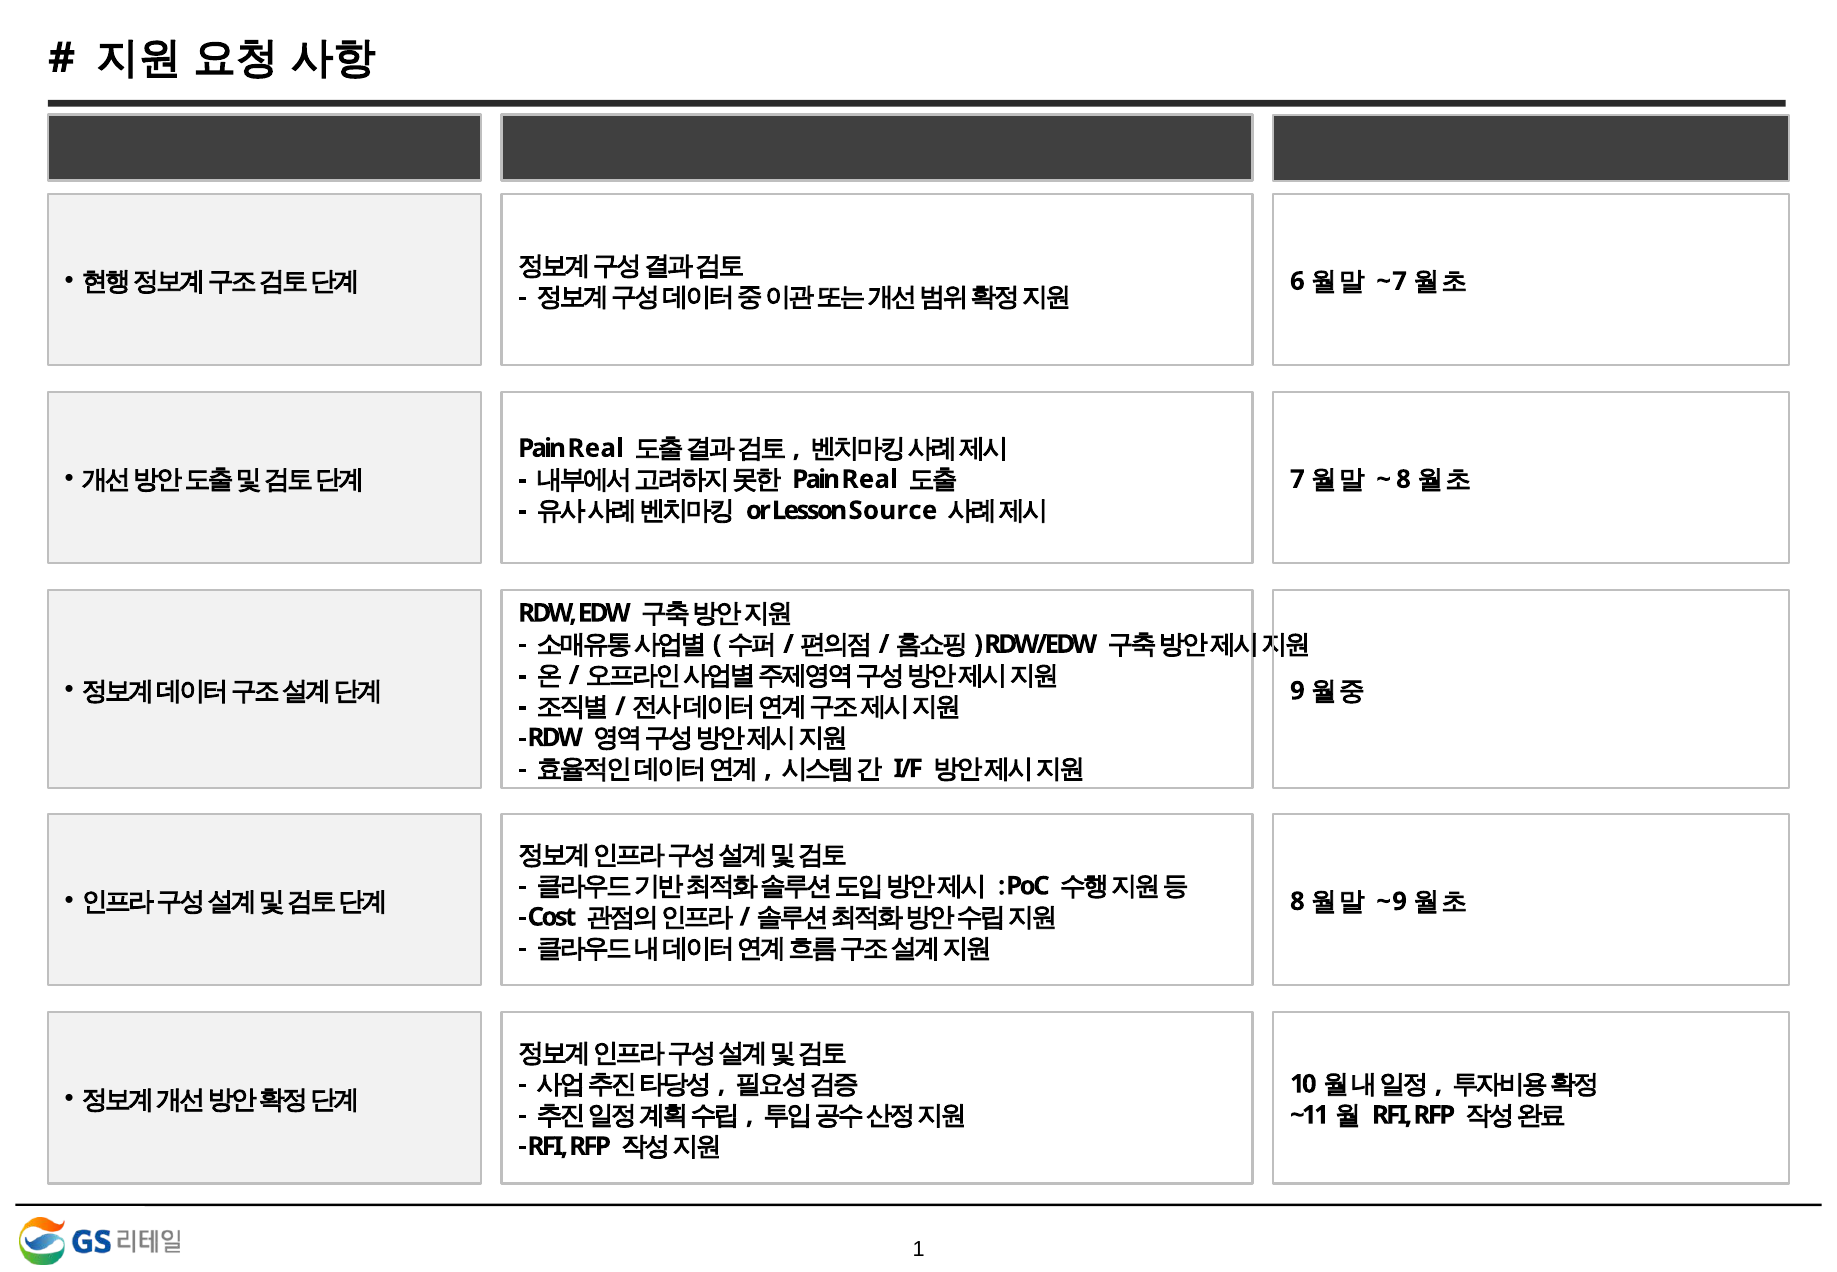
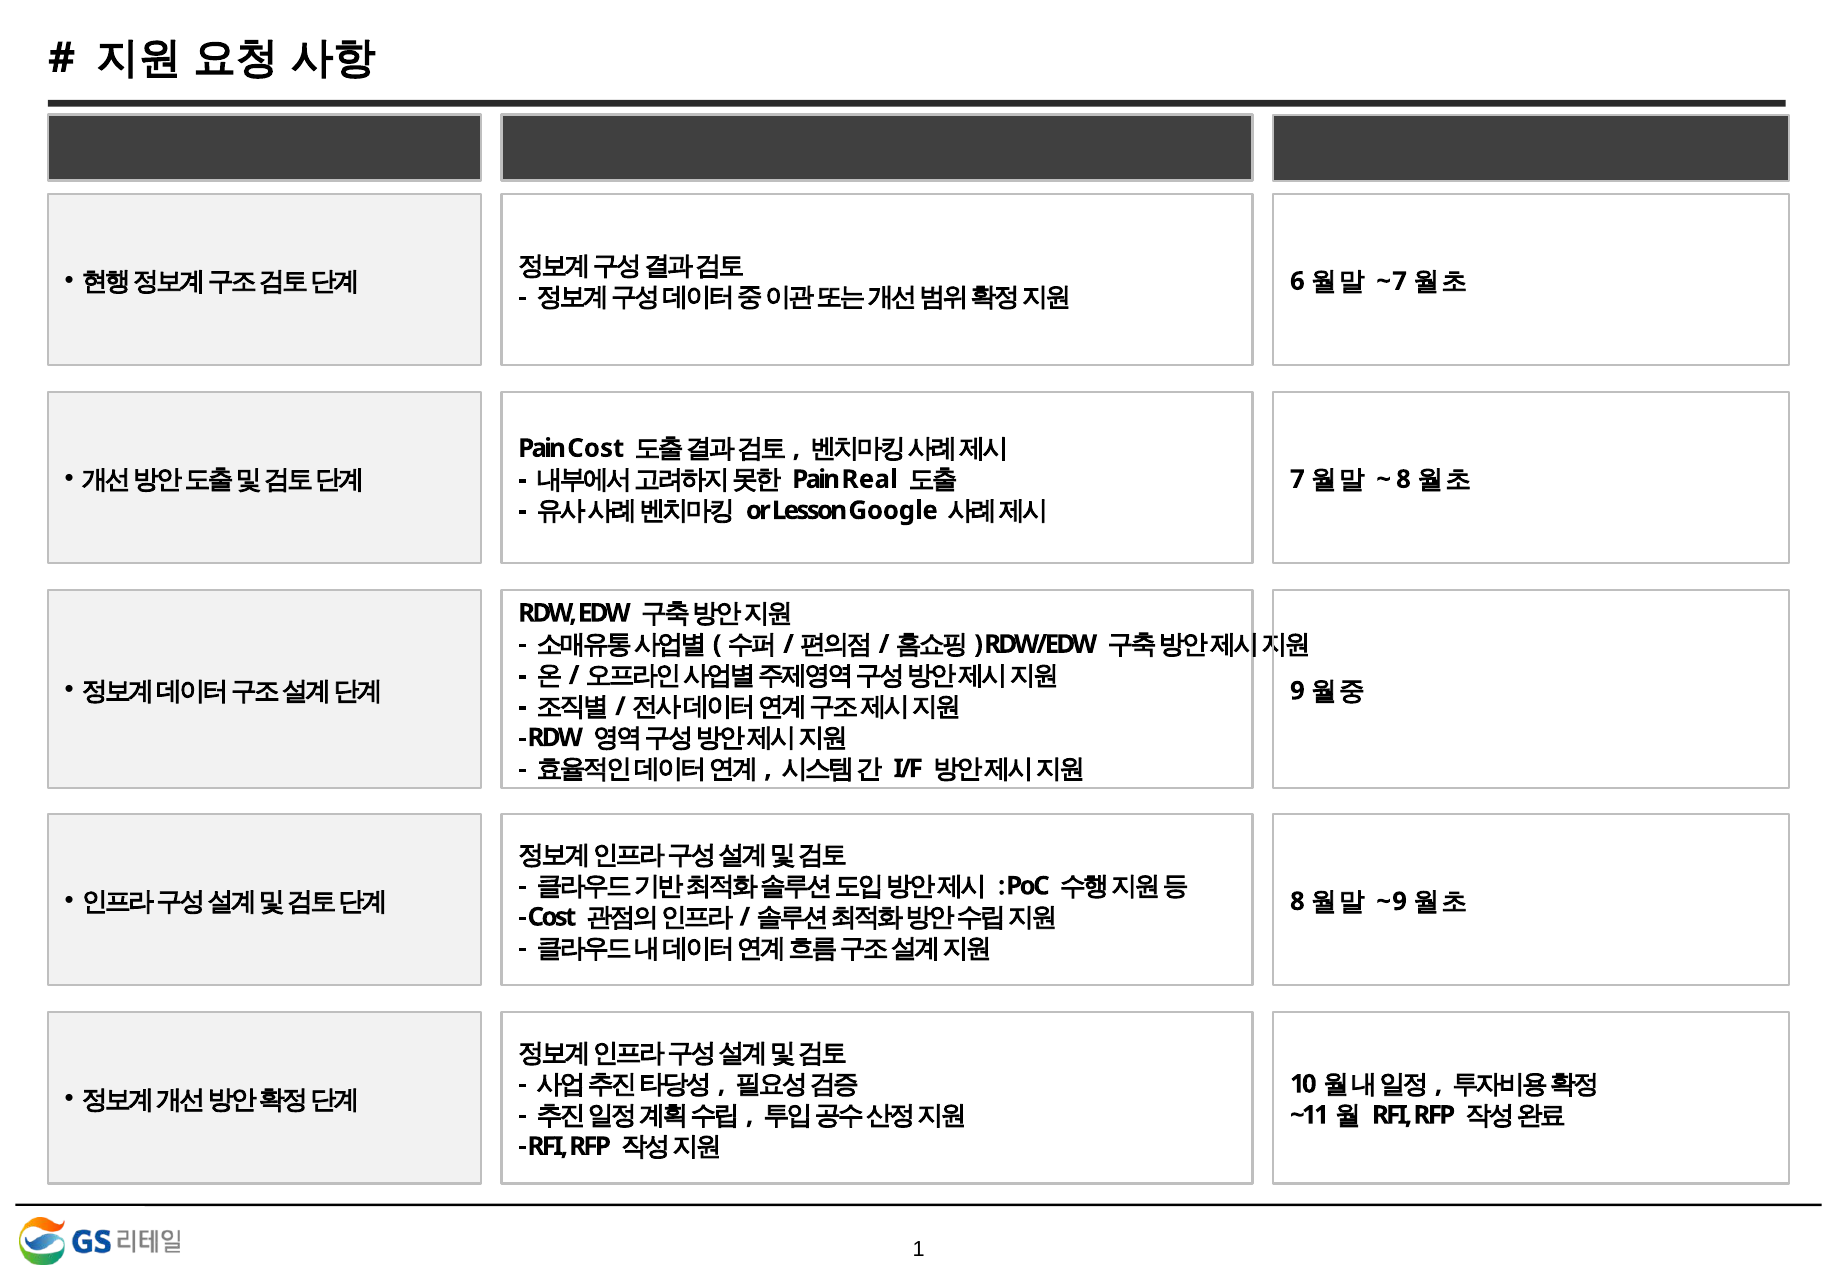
Real at (596, 448): Real -> Cost
Source: Source -> Google
